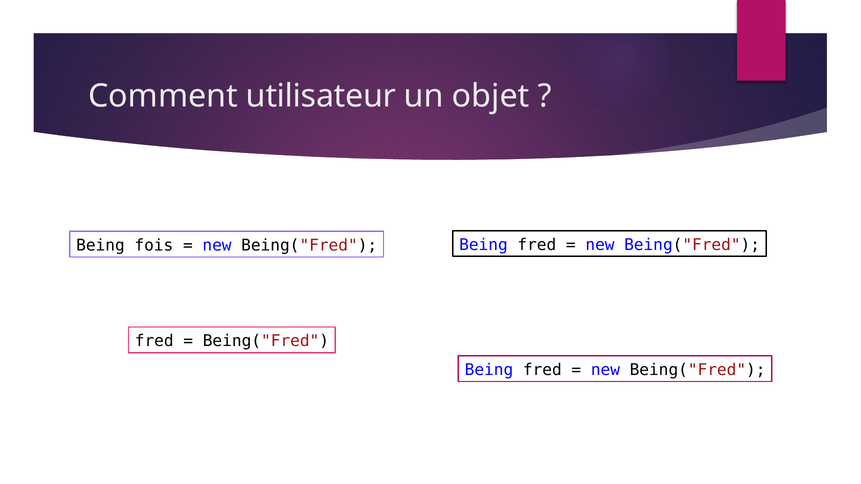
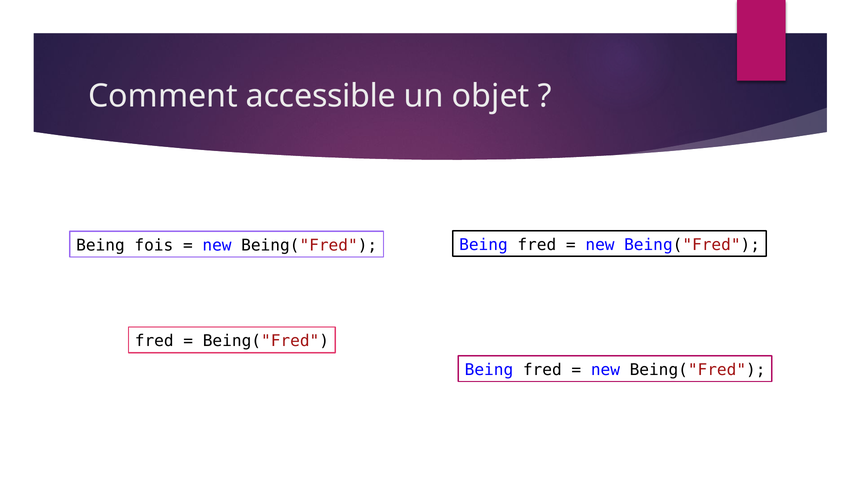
utilisateur: utilisateur -> accessible
